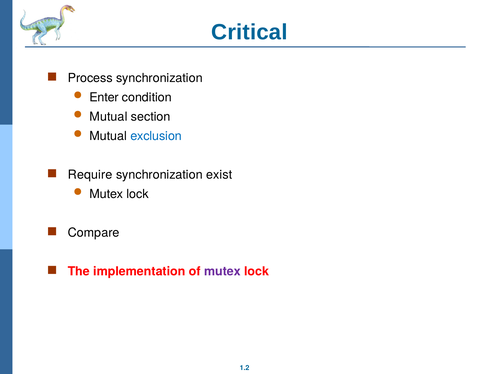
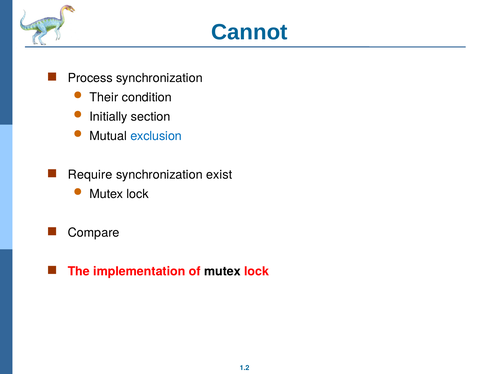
Critical: Critical -> Cannot
Enter: Enter -> Their
Mutual at (108, 117): Mutual -> Initially
mutex at (222, 271) colour: purple -> black
